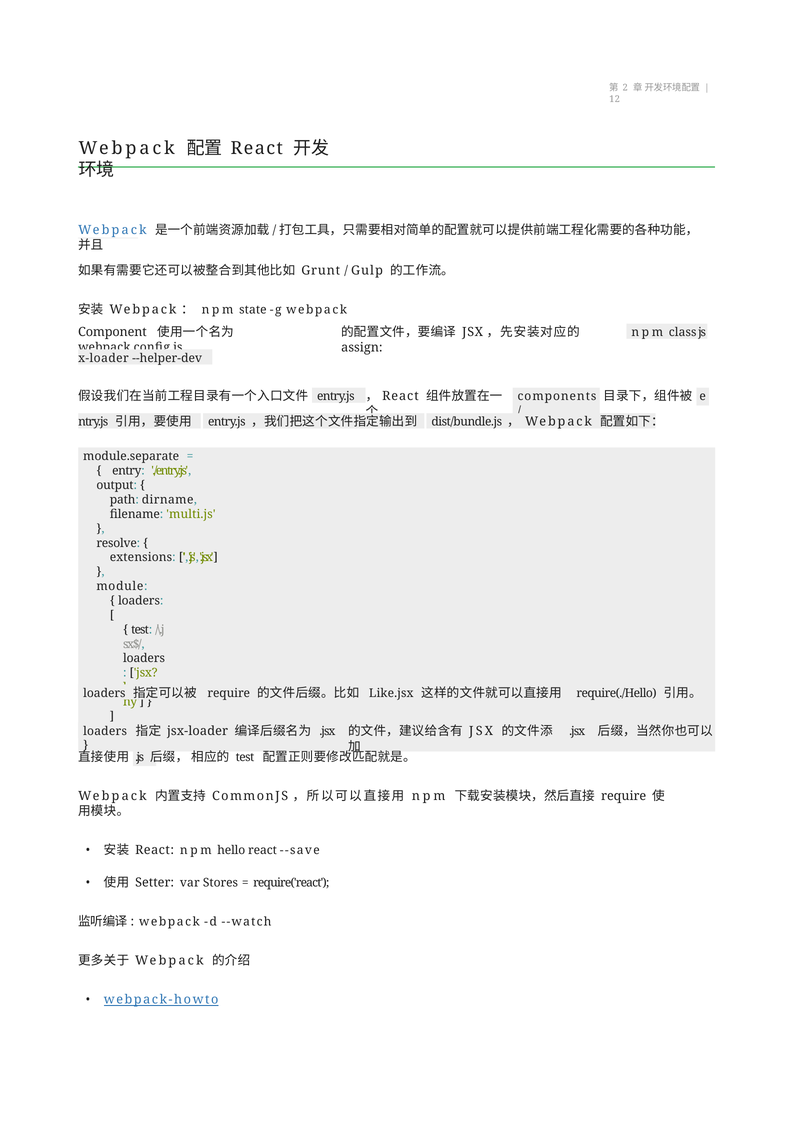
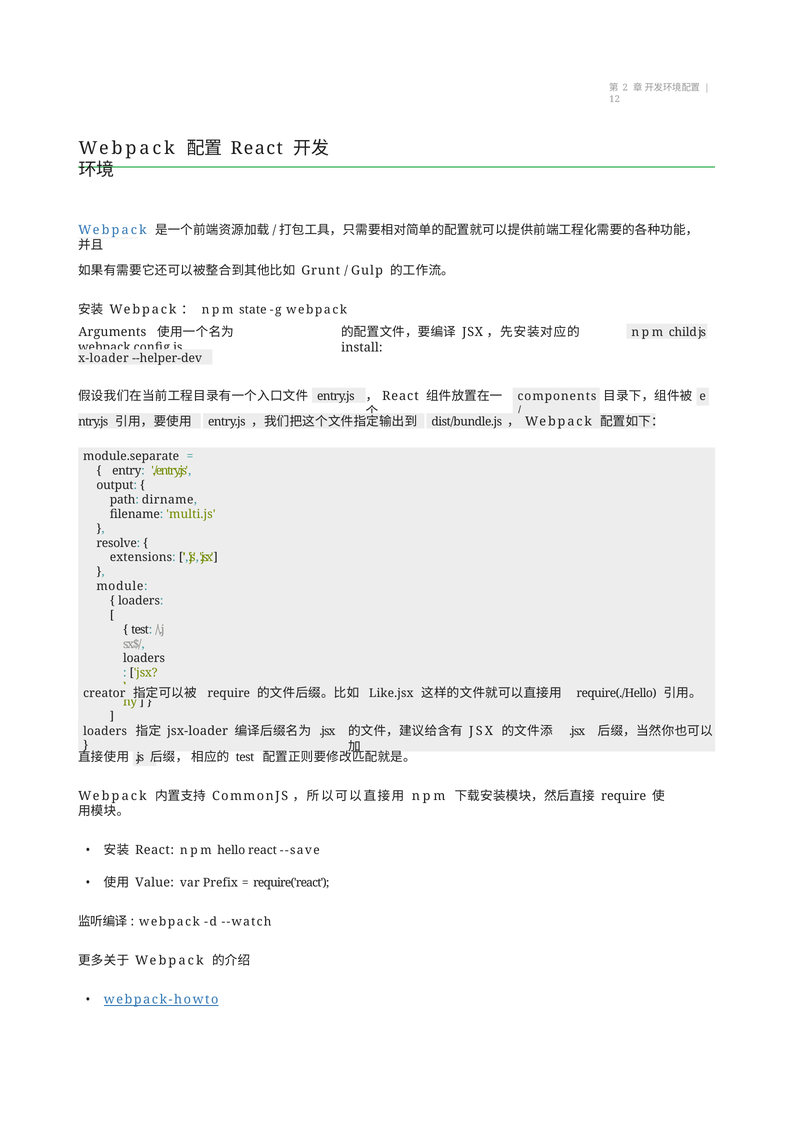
Component: Component -> Arguments
class: class -> child
assign: assign -> install
loaders at (104, 693): loaders -> creator
Setter: Setter -> Value
Stores: Stores -> Prefix
